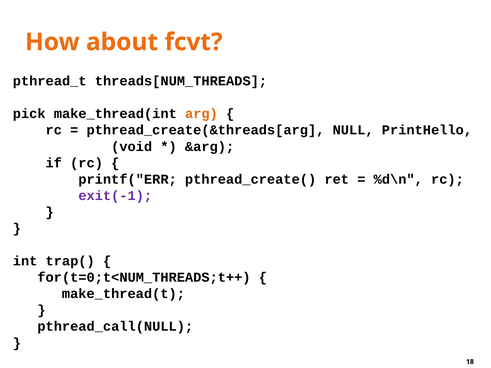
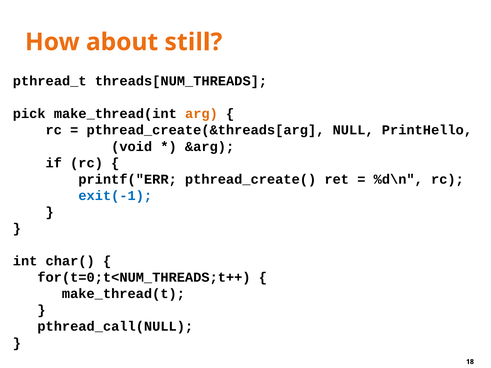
fcvt: fcvt -> still
exit(-1 colour: purple -> blue
trap(: trap( -> char(
